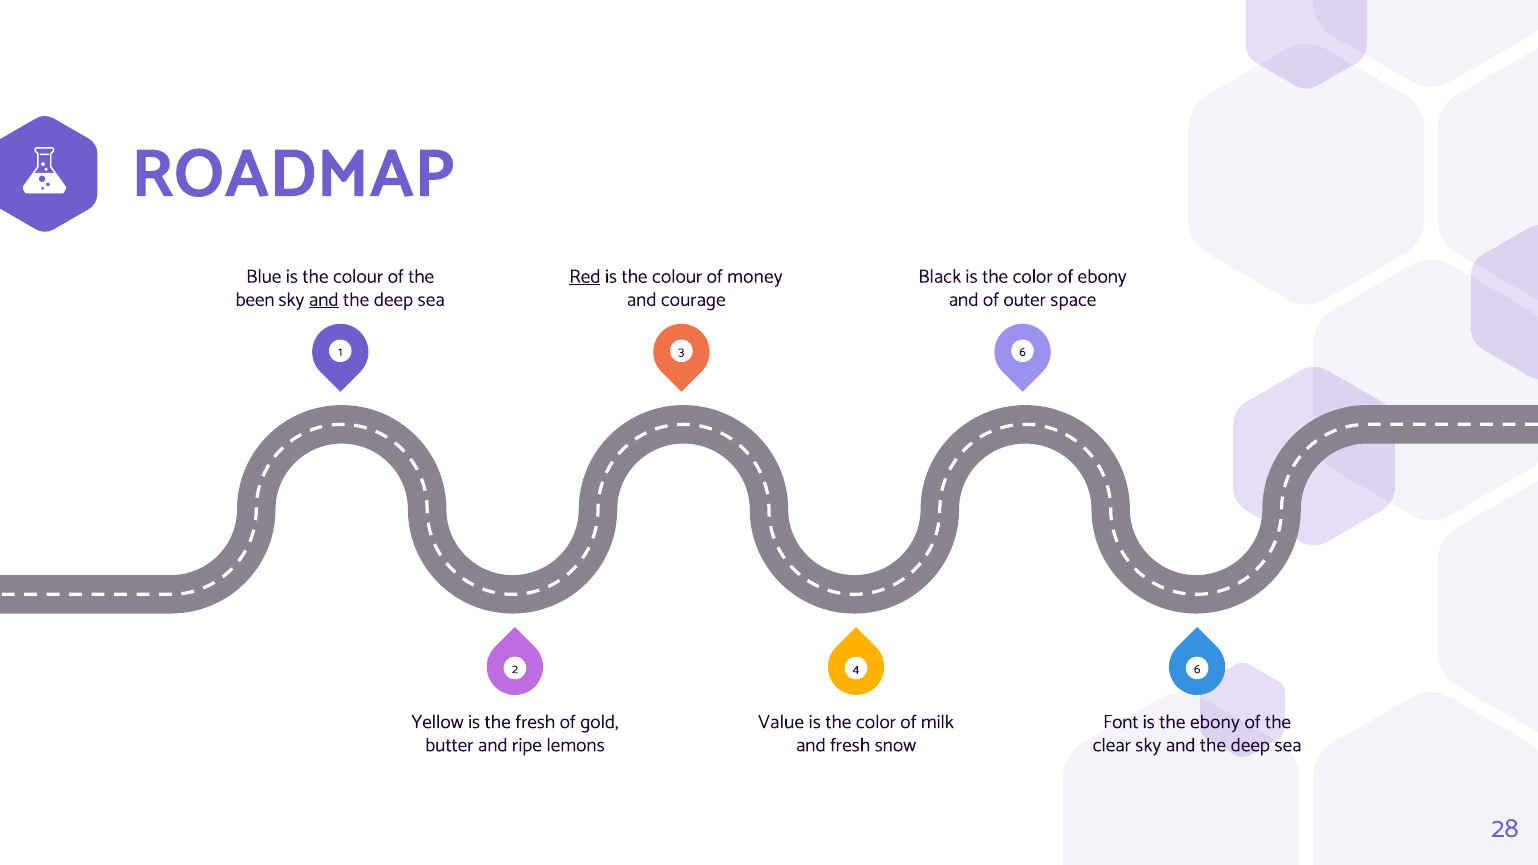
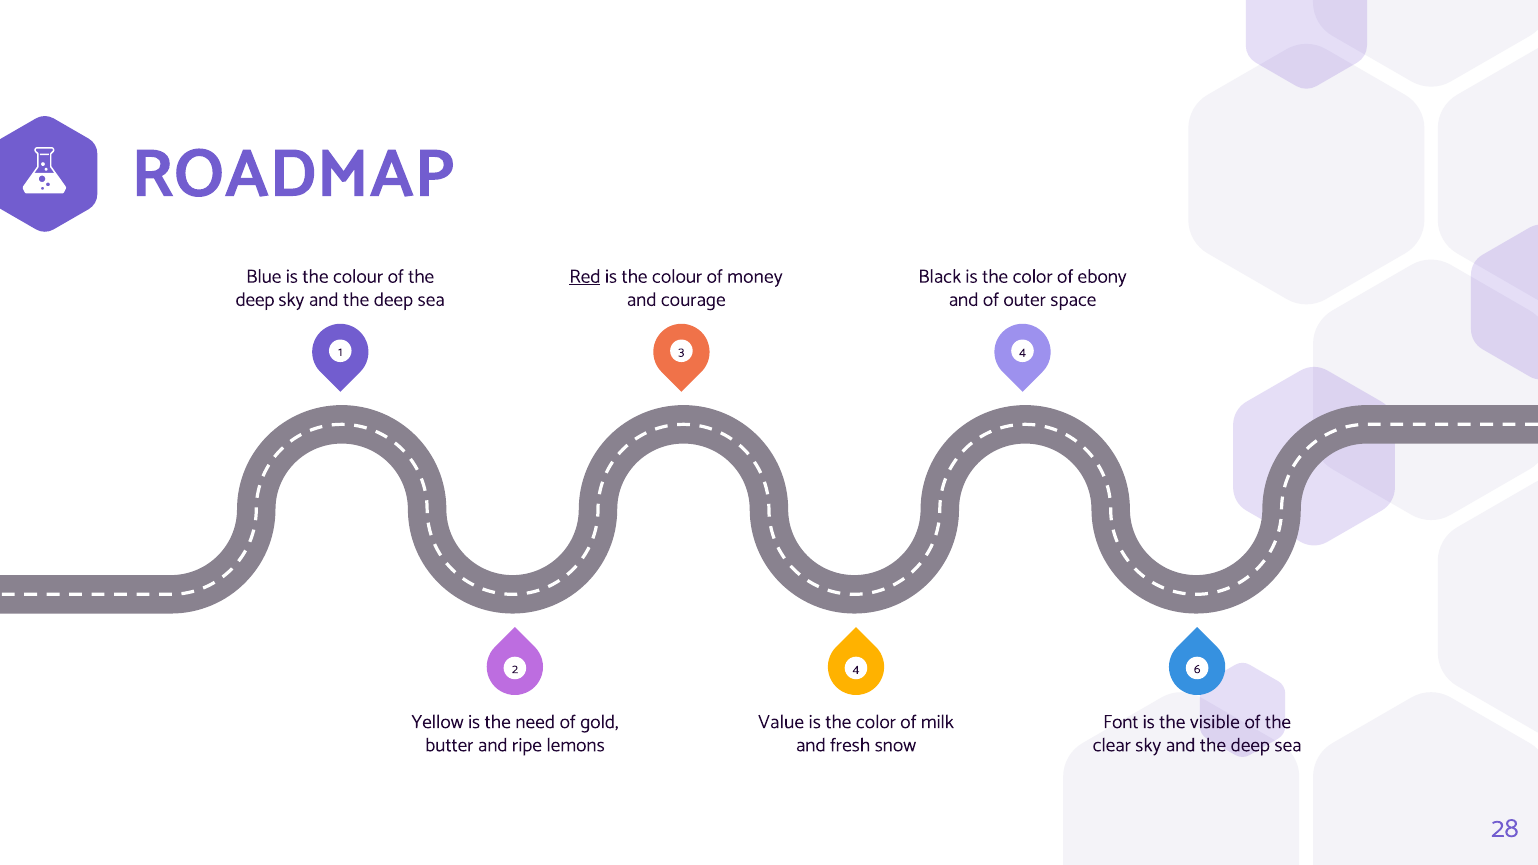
been at (255, 300): been -> deep
and at (324, 300) underline: present -> none
3 6: 6 -> 4
the fresh: fresh -> need
the ebony: ebony -> visible
